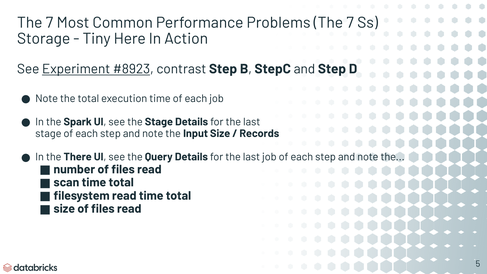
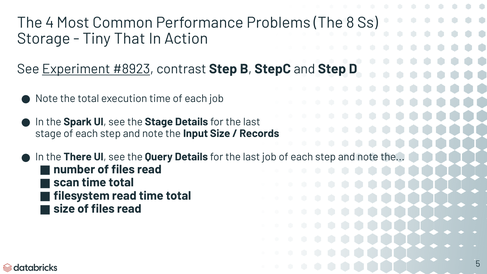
7 at (49, 23): 7 -> 4
Problems The 7: 7 -> 8
Here: Here -> That
